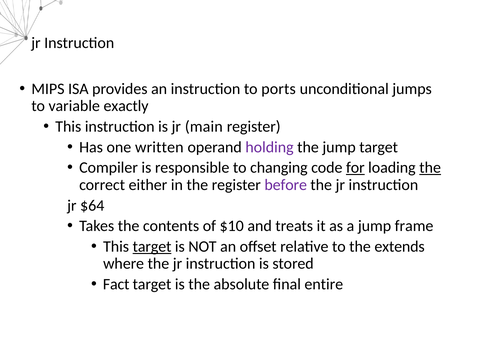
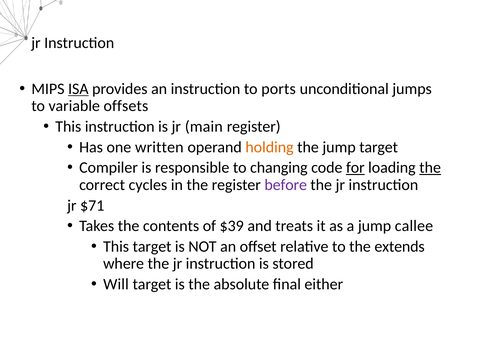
ISA underline: none -> present
exactly: exactly -> offsets
holding colour: purple -> orange
either: either -> cycles
$64: $64 -> $71
$10: $10 -> $39
frame: frame -> callee
target at (152, 246) underline: present -> none
Fact: Fact -> Will
entire: entire -> either
